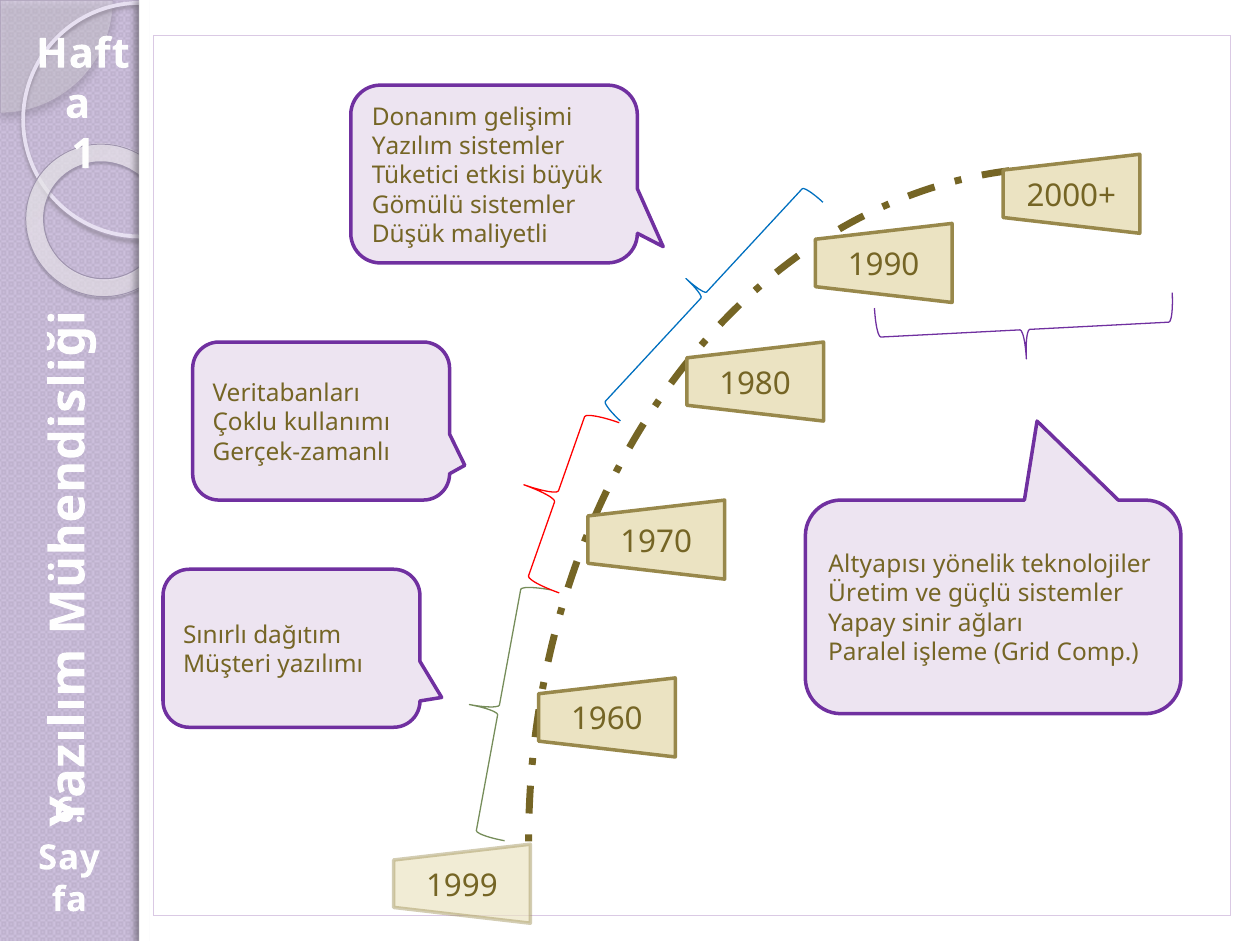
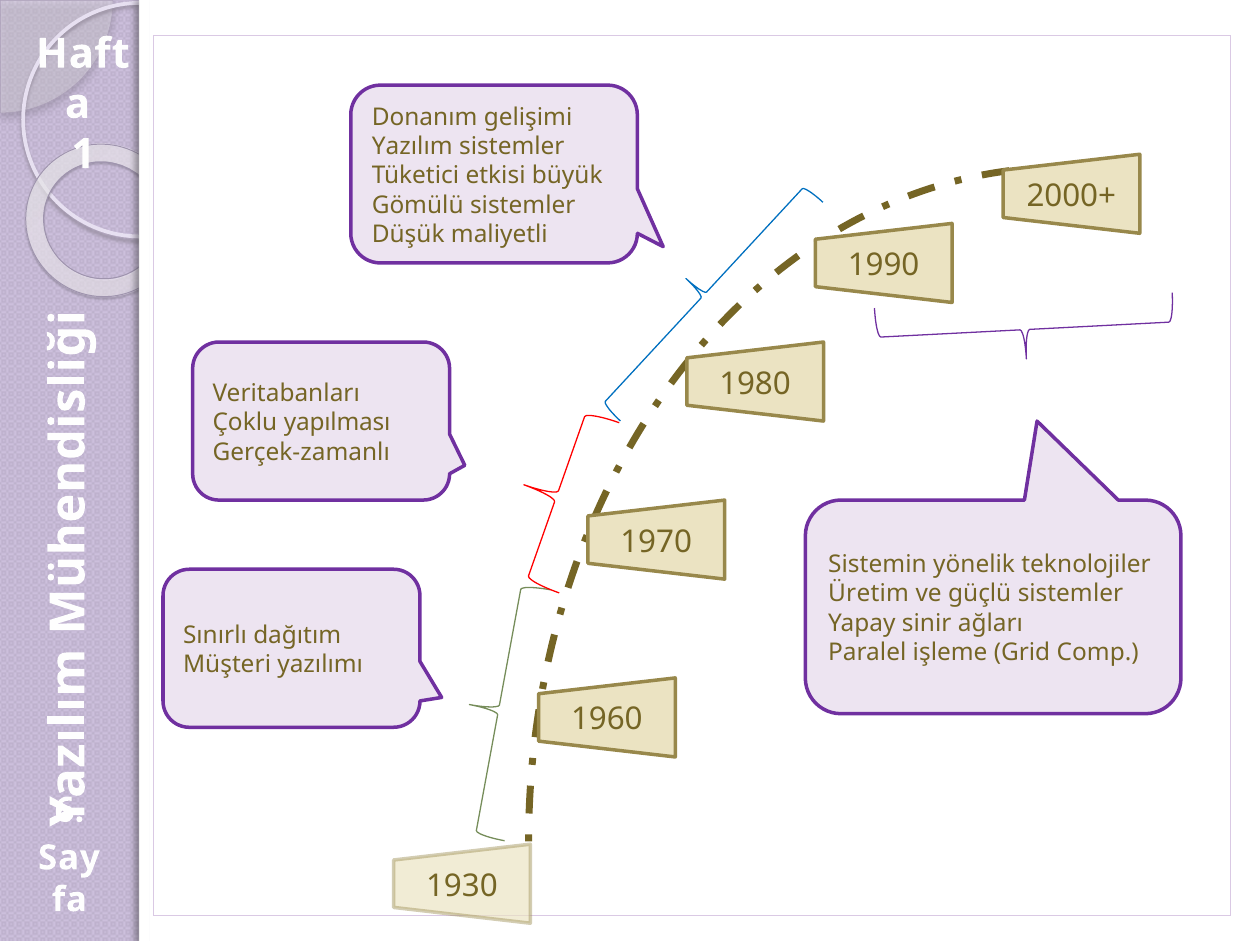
kullanımı: kullanımı -> yapılması
Altyapısı: Altyapısı -> Sistemin
1999: 1999 -> 1930
